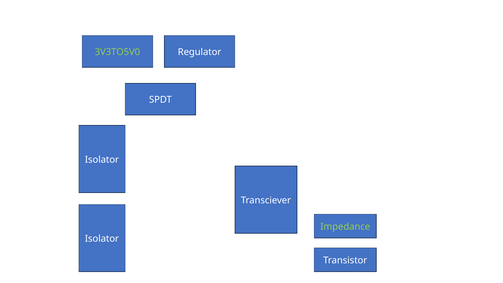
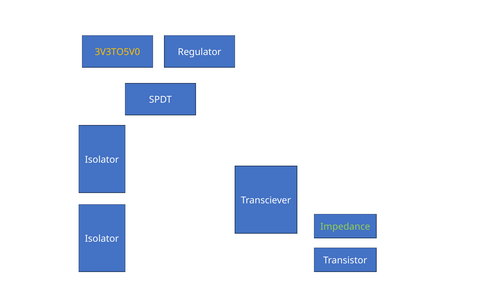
3V3TO5V0 colour: light green -> yellow
